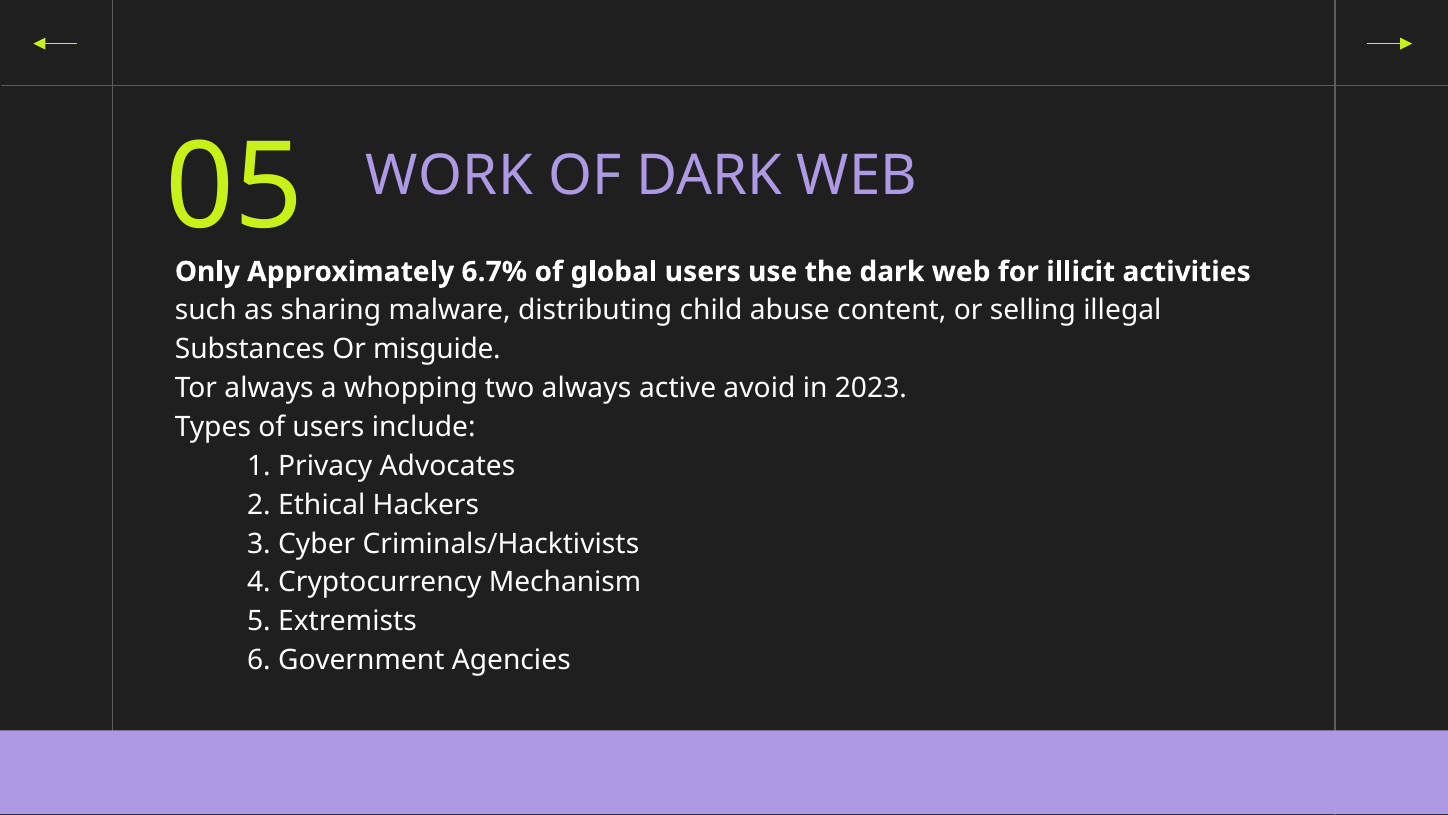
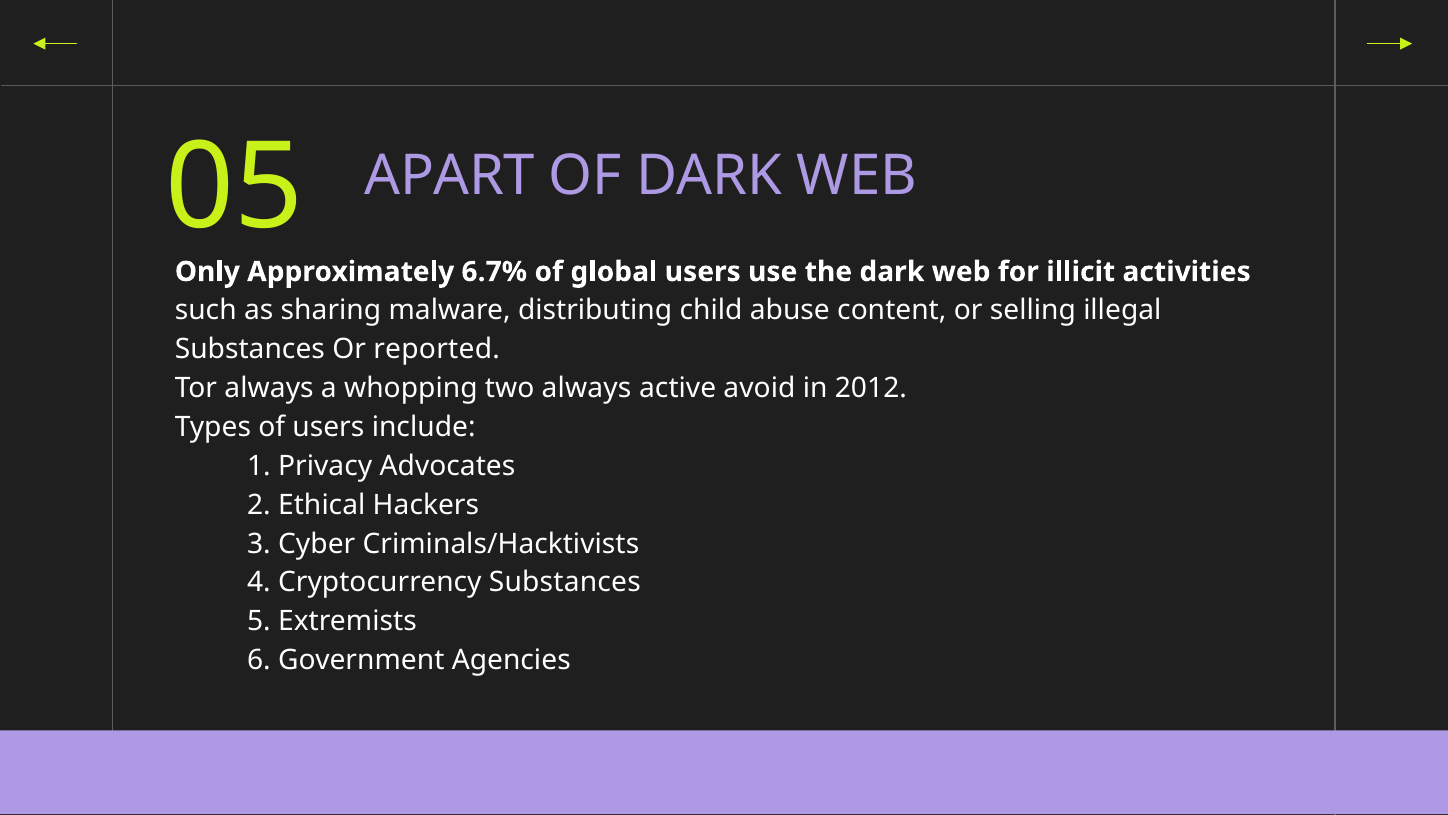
WORK: WORK -> APART
misguide: misguide -> reported
2023: 2023 -> 2012
Cryptocurrency Mechanism: Mechanism -> Substances
